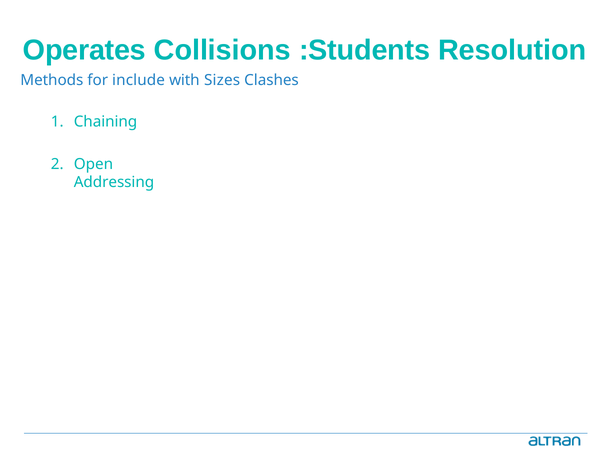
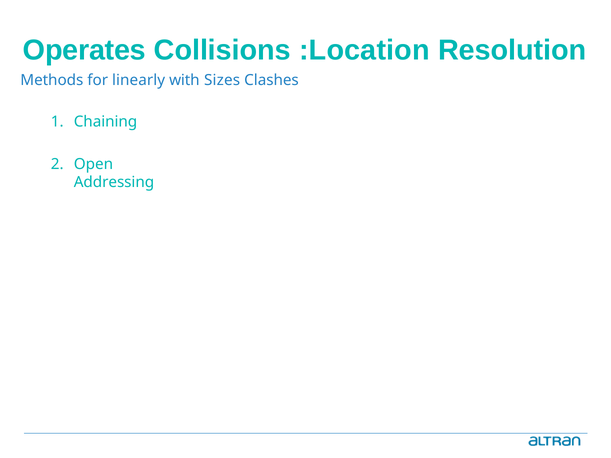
:Students: :Students -> :Location
include: include -> linearly
